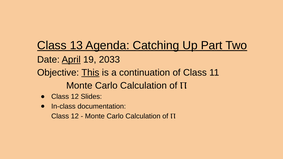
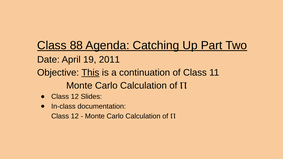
13: 13 -> 88
April underline: present -> none
2033: 2033 -> 2011
